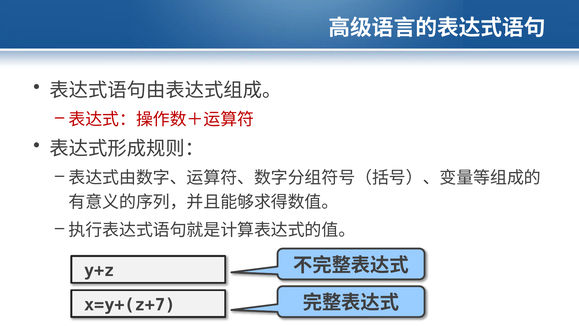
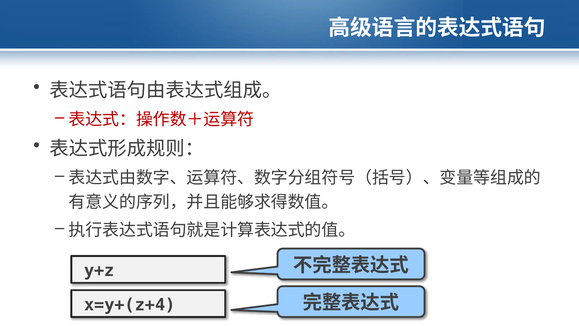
x=y+(z+7: x=y+(z+7 -> x=y+(z+4
